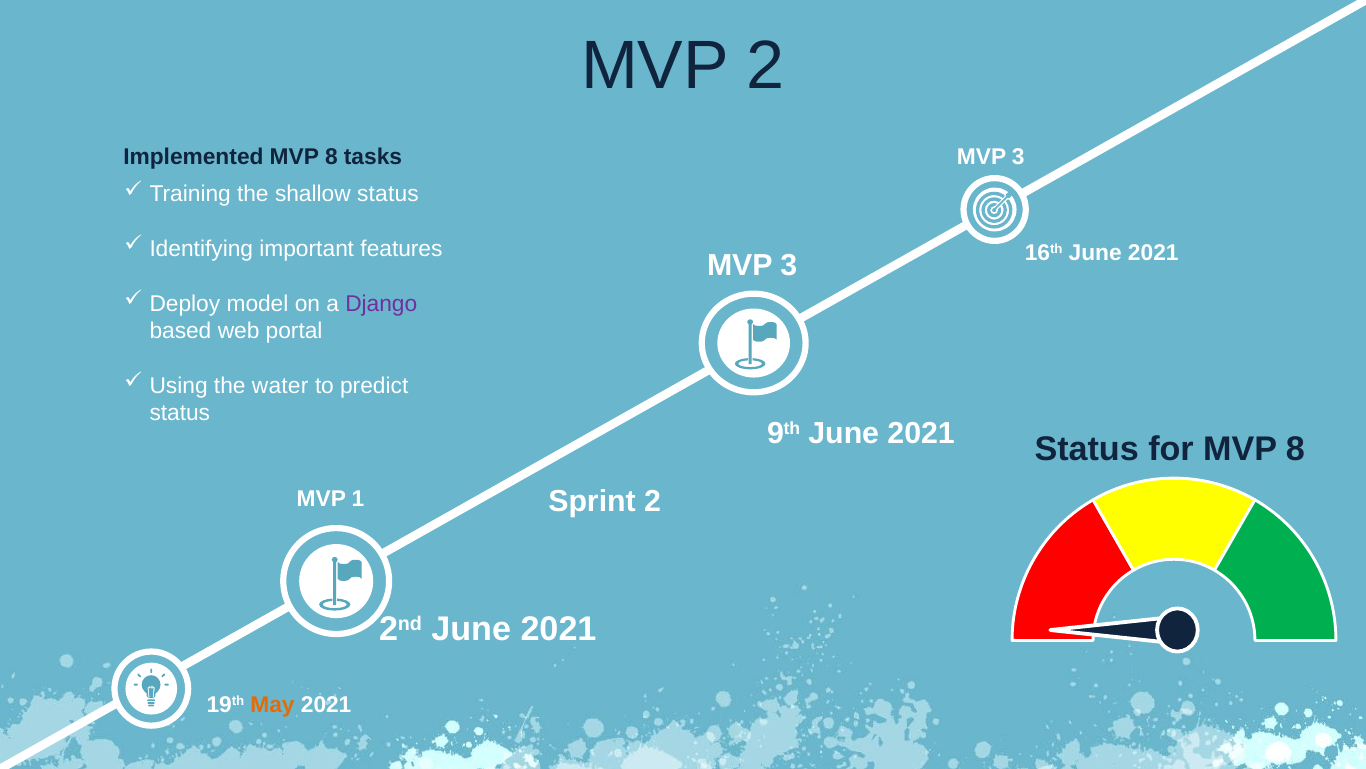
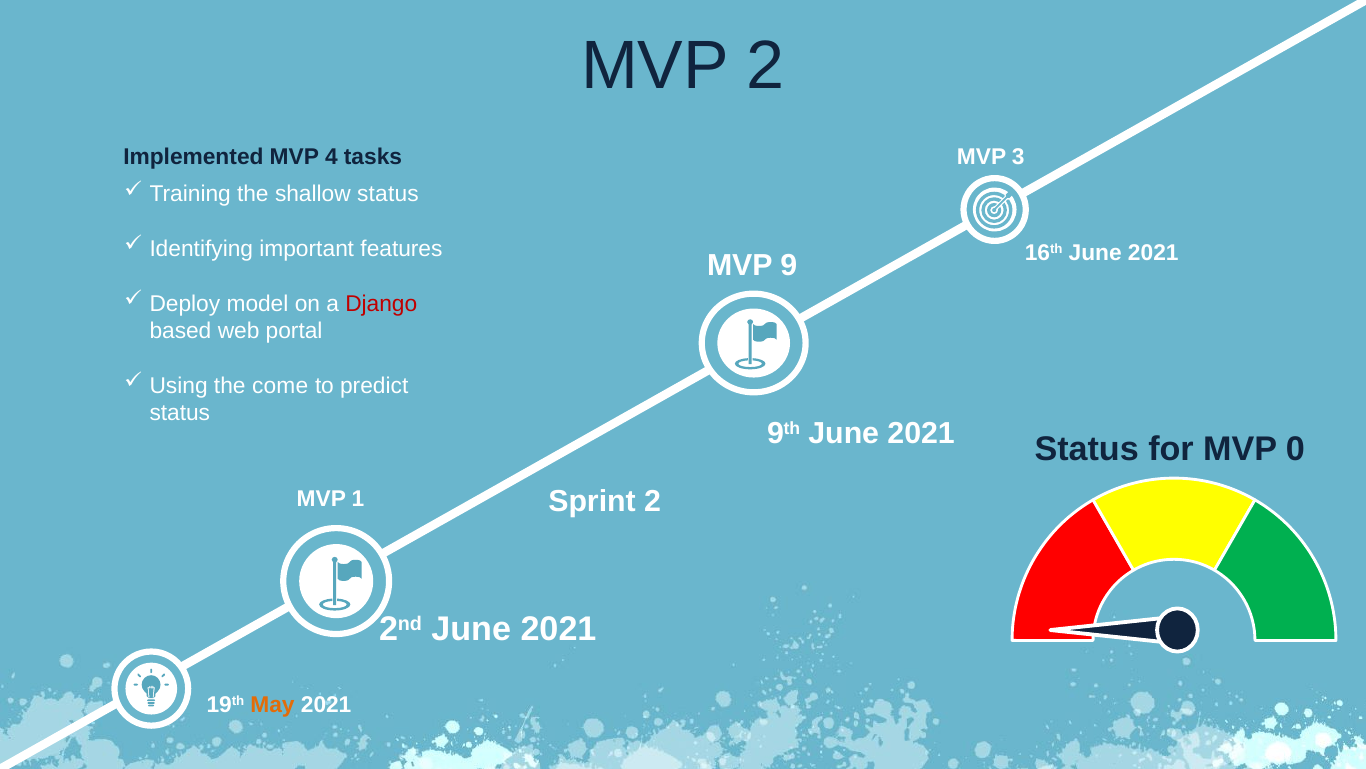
Implemented MVP 8: 8 -> 4
3 at (789, 265): 3 -> 9
Django colour: purple -> red
water: water -> come
for MVP 8: 8 -> 0
